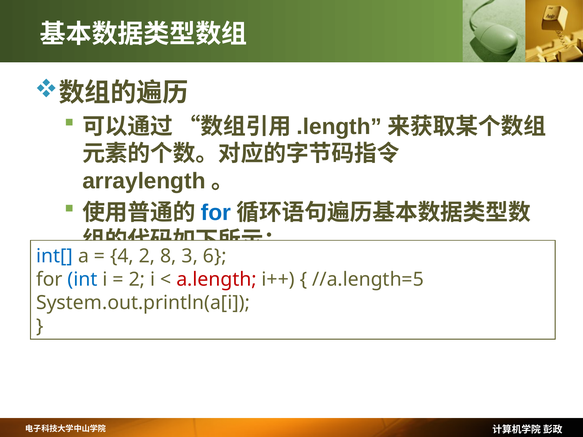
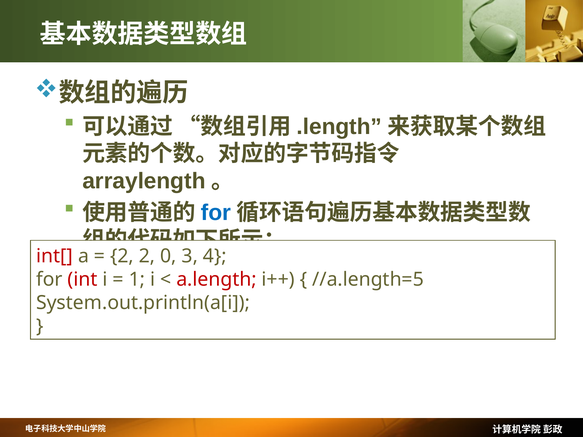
int[ colour: blue -> red
4 at (122, 256): 4 -> 2
8: 8 -> 0
6: 6 -> 4
int colour: blue -> red
2 at (137, 280): 2 -> 1
